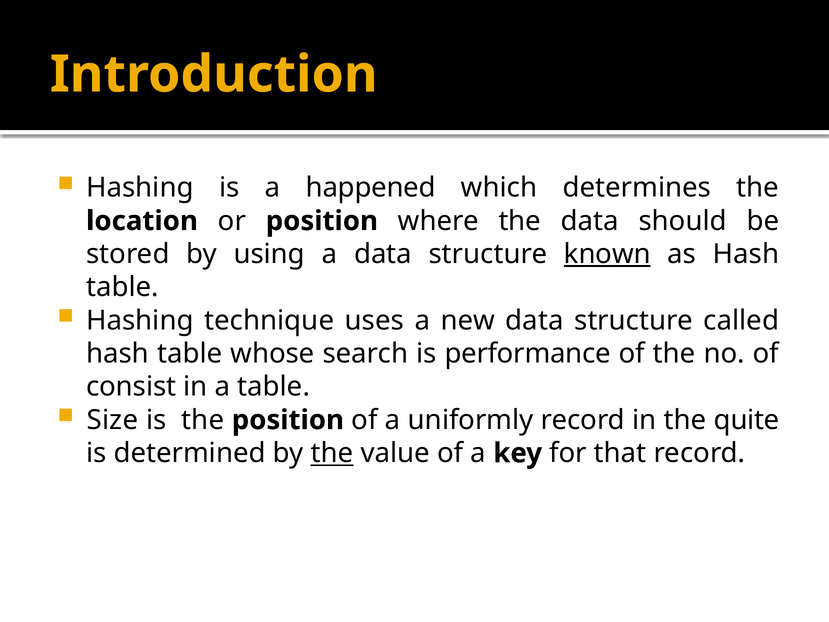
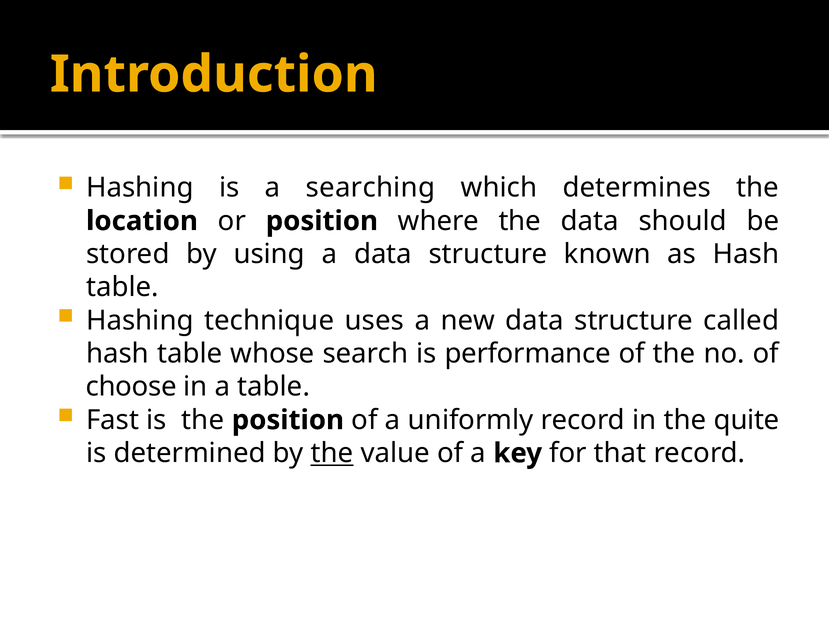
happened: happened -> searching
known underline: present -> none
consist: consist -> choose
Size: Size -> Fast
